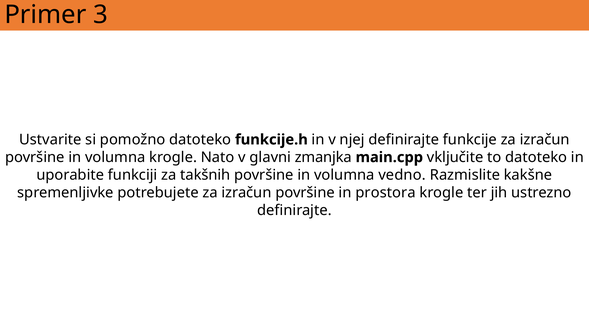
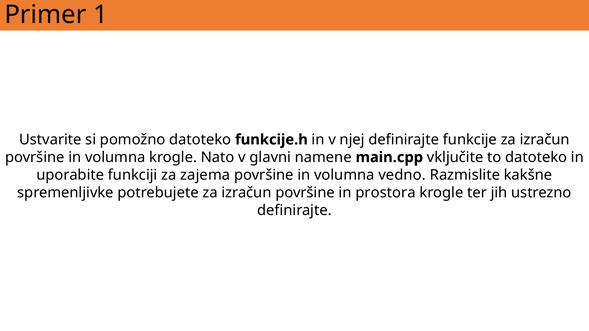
3: 3 -> 1
zmanjka: zmanjka -> namene
takšnih: takšnih -> zajema
